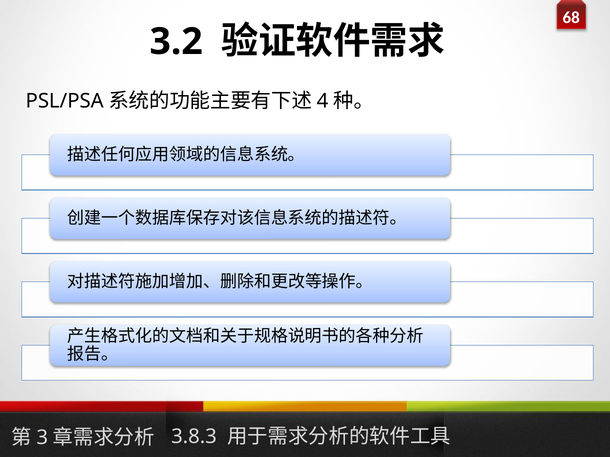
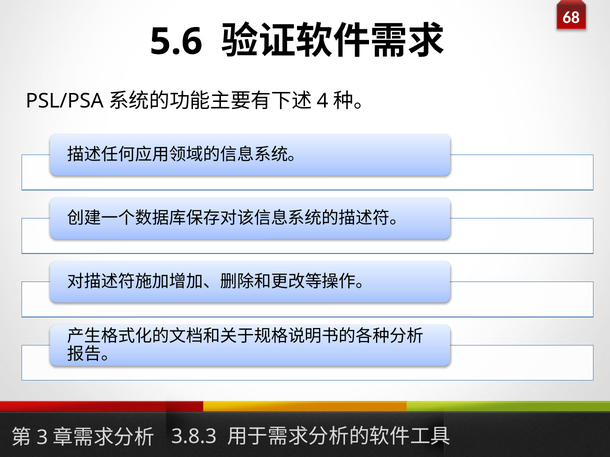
3.2: 3.2 -> 5.6
